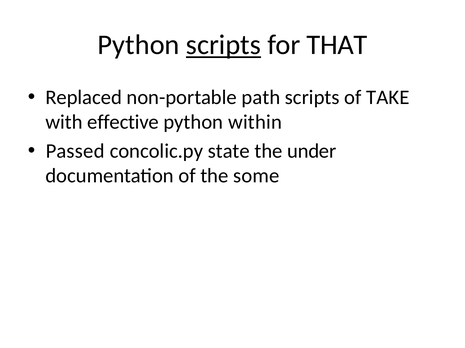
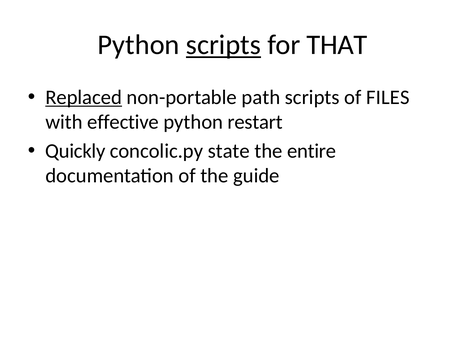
Replaced underline: none -> present
TAKE: TAKE -> FILES
within: within -> restart
Passed: Passed -> Quickly
under: under -> entire
some: some -> guide
